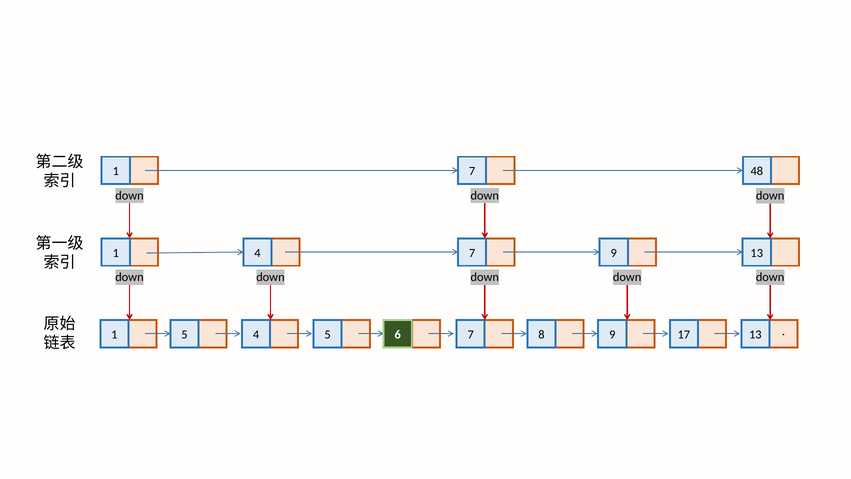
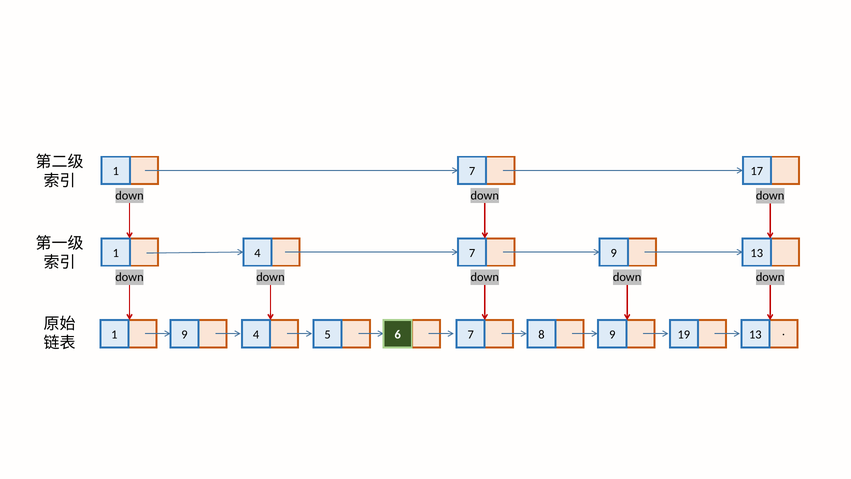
48: 48 -> 17
1 5: 5 -> 9
17: 17 -> 19
